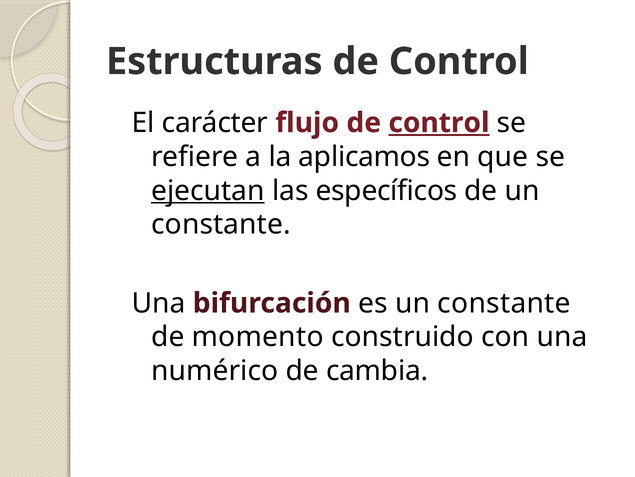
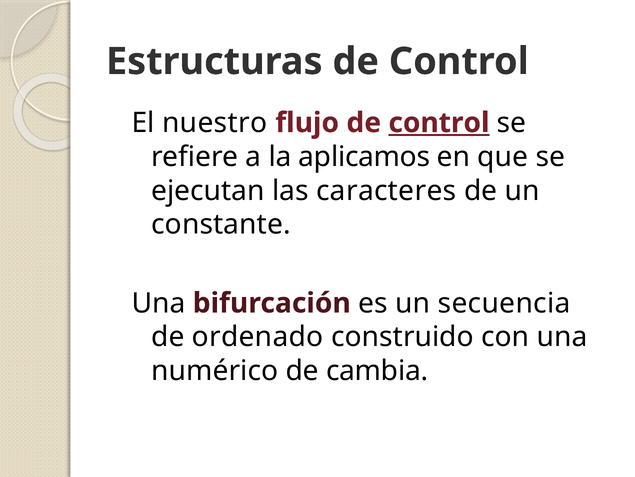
carácter: carácter -> nuestro
ejecutan underline: present -> none
específicos: específicos -> caracteres
es un constante: constante -> secuencia
momento: momento -> ordenado
